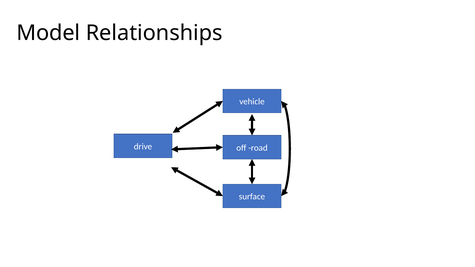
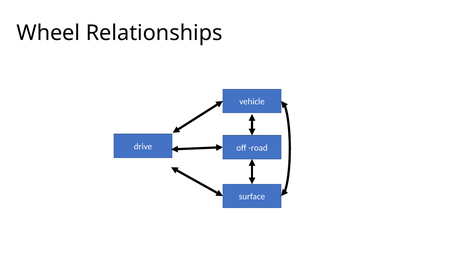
Model: Model -> Wheel
